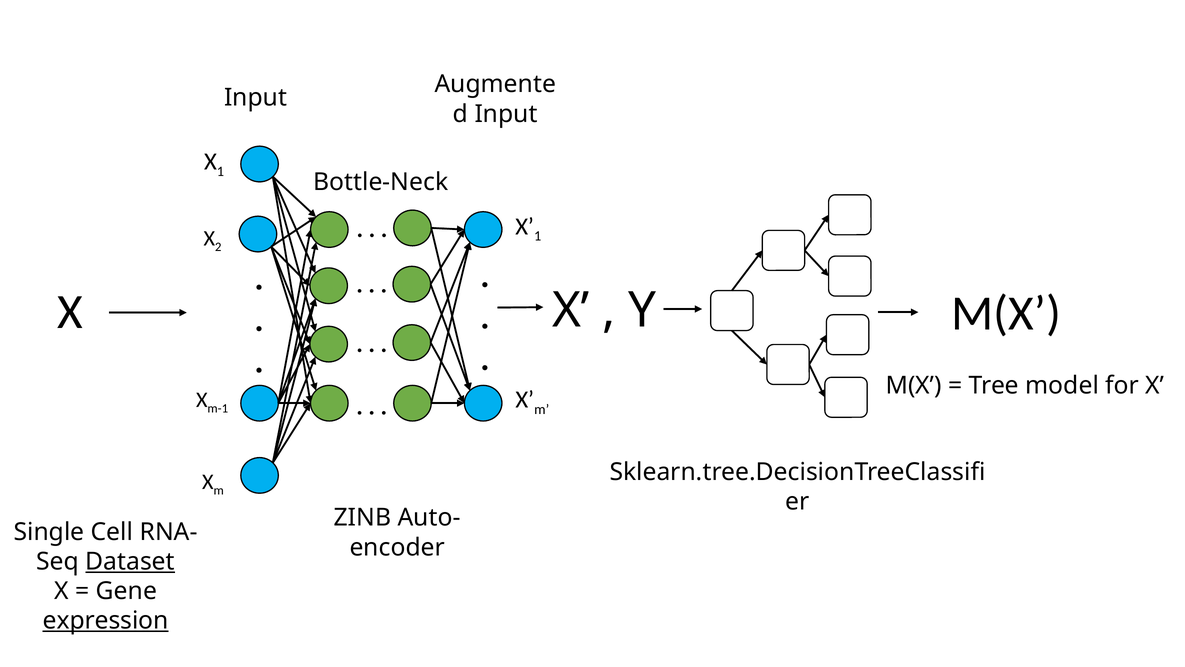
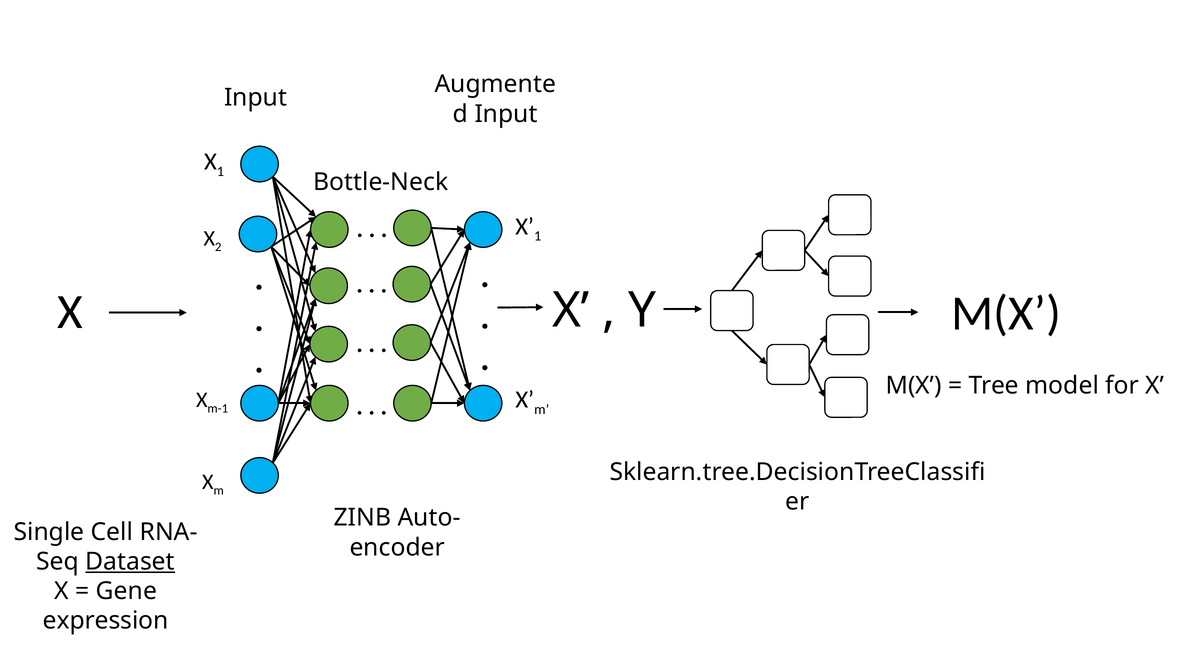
expression underline: present -> none
